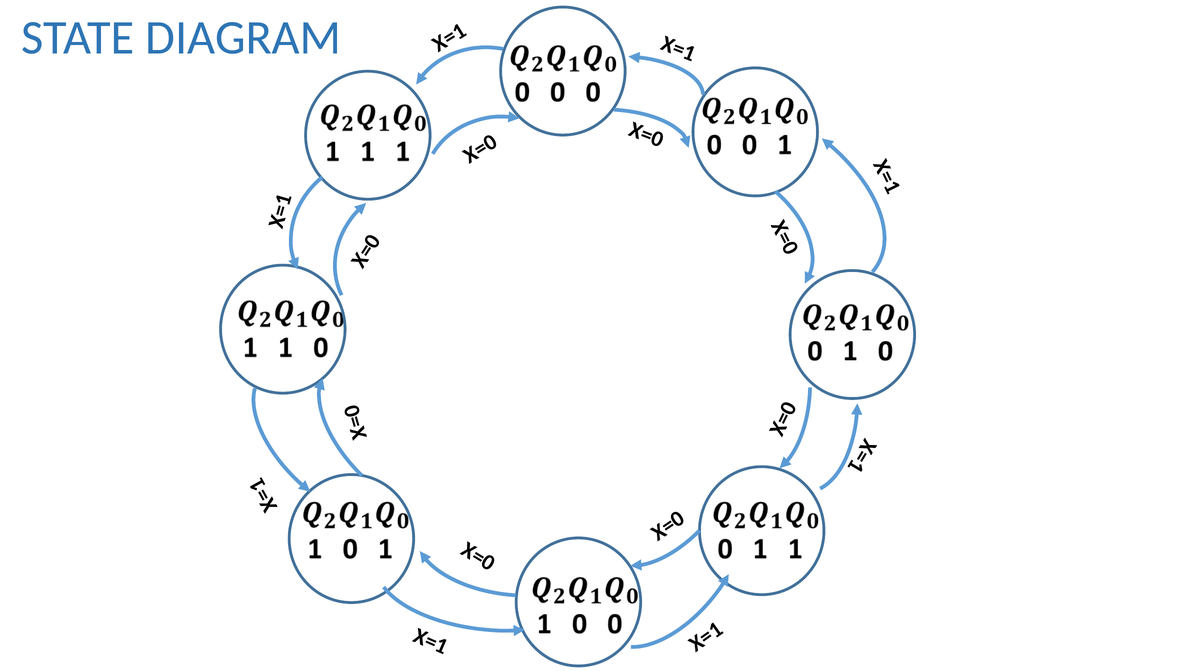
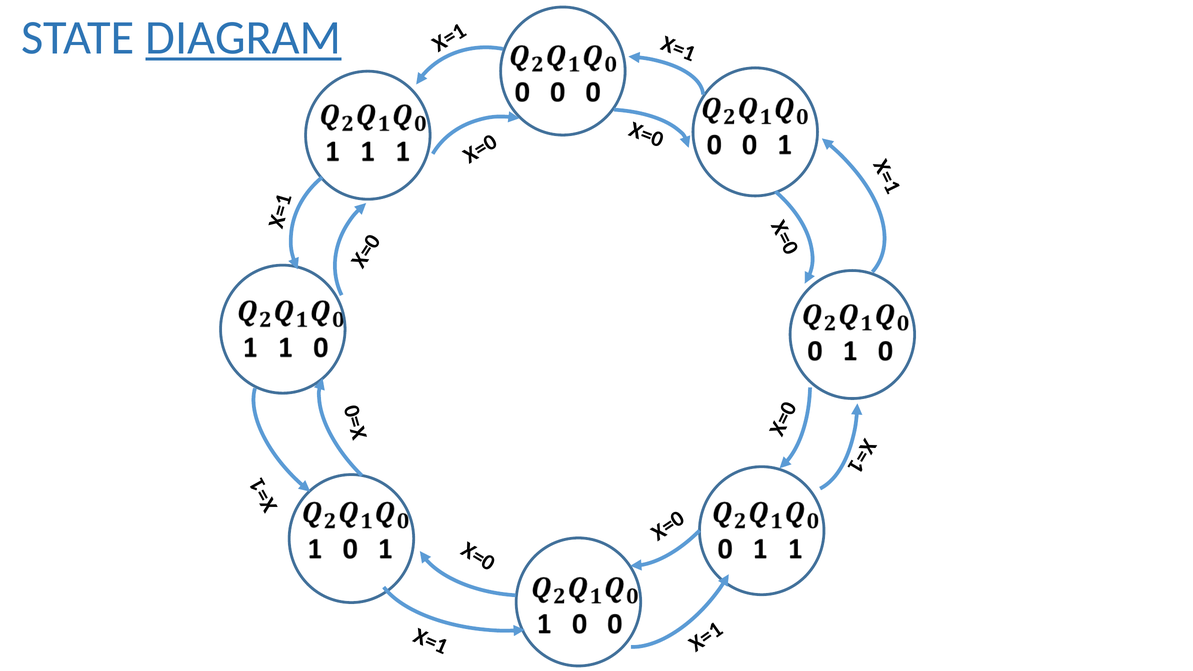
DIAGRAM underline: none -> present
